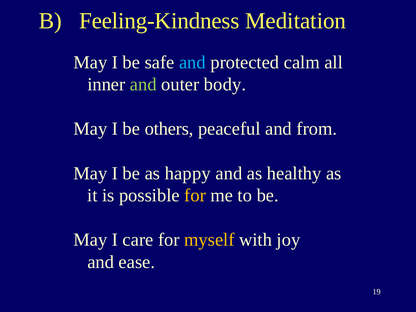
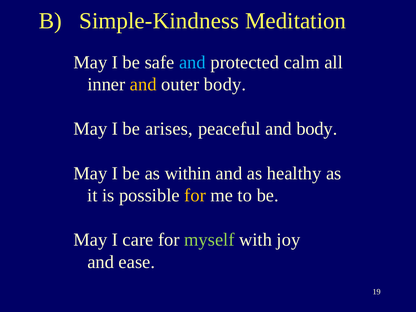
Feeling-Kindness: Feeling-Kindness -> Simple-Kindness
and at (143, 84) colour: light green -> yellow
others: others -> arises
and from: from -> body
happy: happy -> within
myself colour: yellow -> light green
